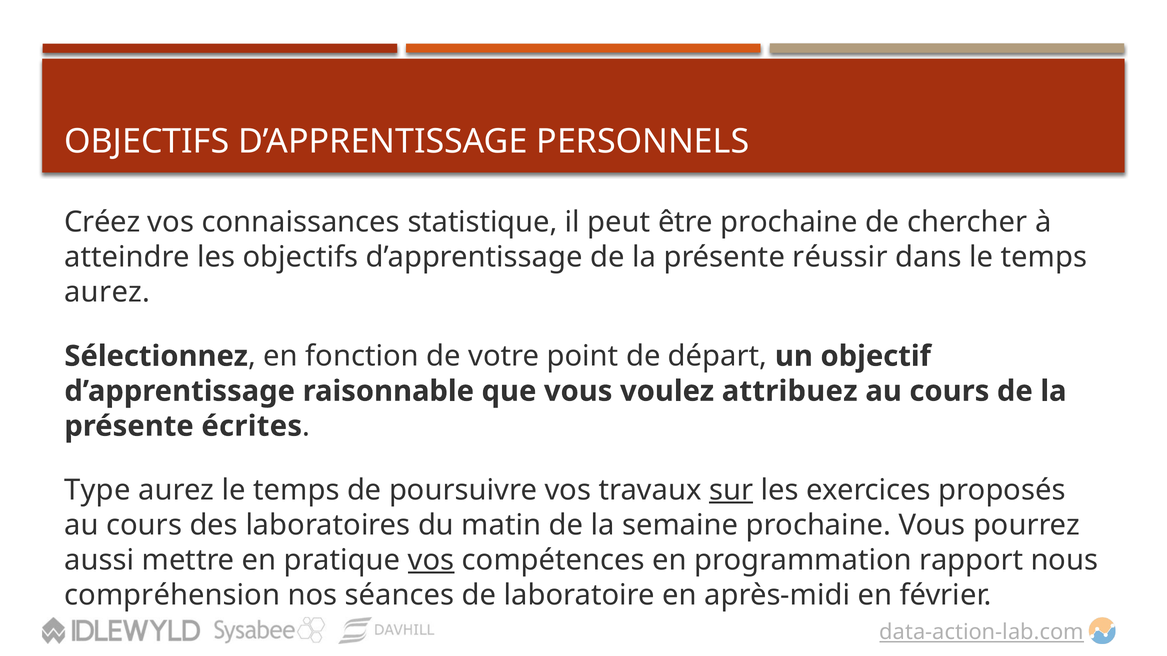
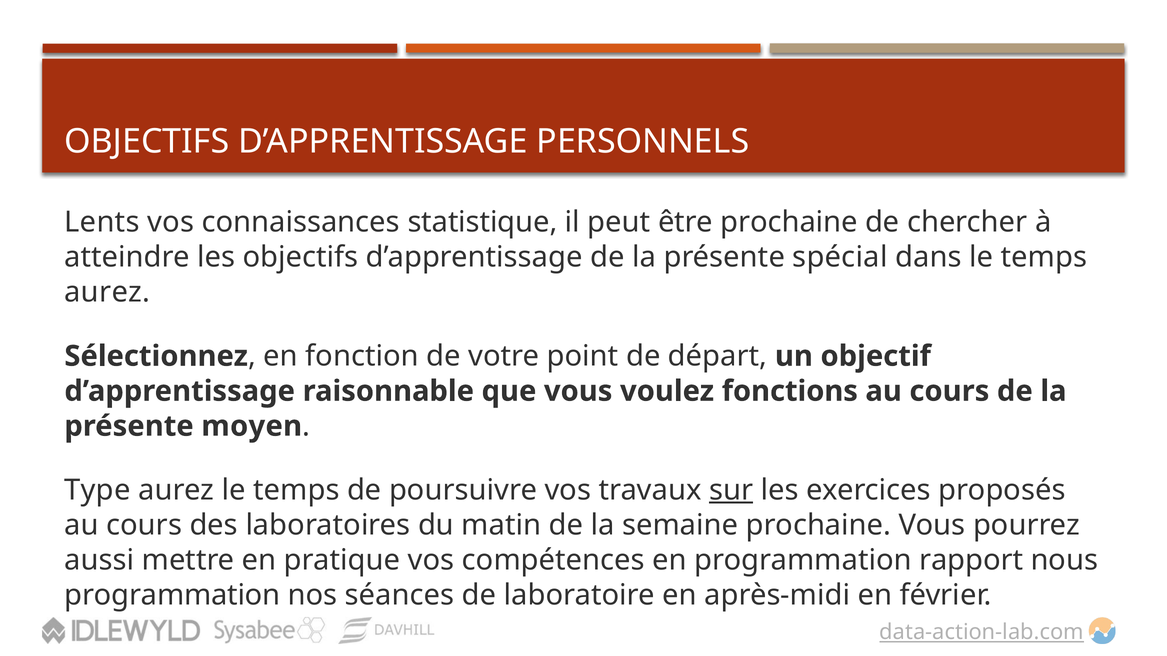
Créez: Créez -> Lents
réussir: réussir -> spécial
attribuez: attribuez -> fonctions
écrites: écrites -> moyen
vos at (431, 560) underline: present -> none
compréhension at (172, 595): compréhension -> programmation
